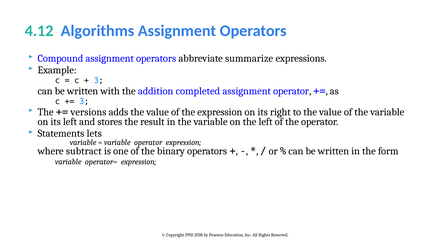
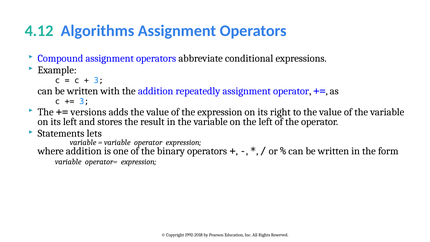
summarize: summarize -> conditional
completed: completed -> repeatedly
where subtract: subtract -> addition
